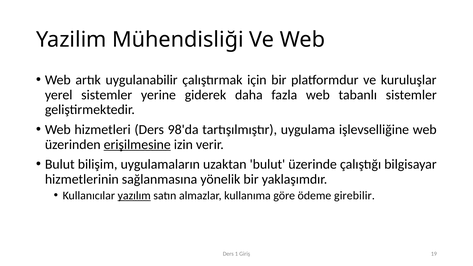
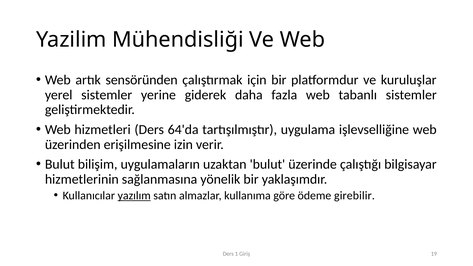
uygulanabilir: uygulanabilir -> sensöründen
98'da: 98'da -> 64'da
erişilmesine underline: present -> none
